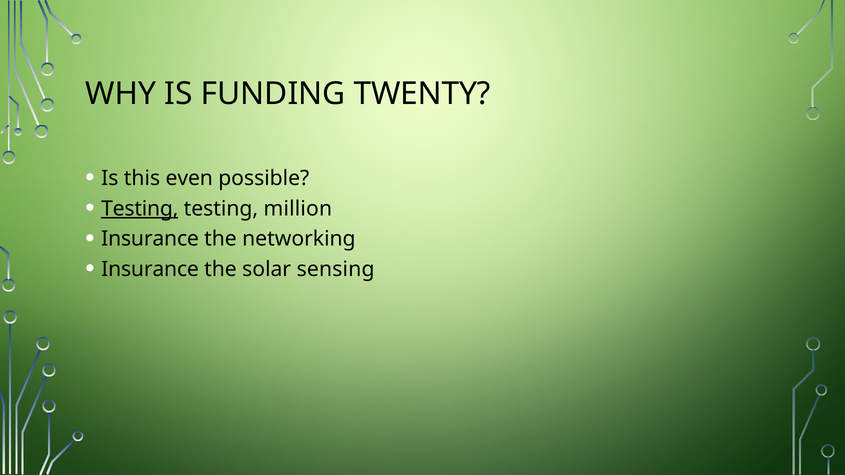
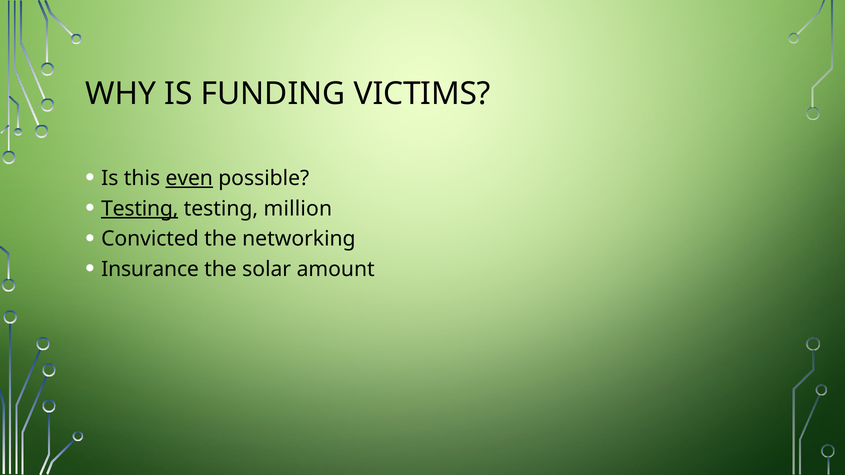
TWENTY: TWENTY -> VICTIMS
even underline: none -> present
Insurance at (150, 239): Insurance -> Convicted
sensing: sensing -> amount
